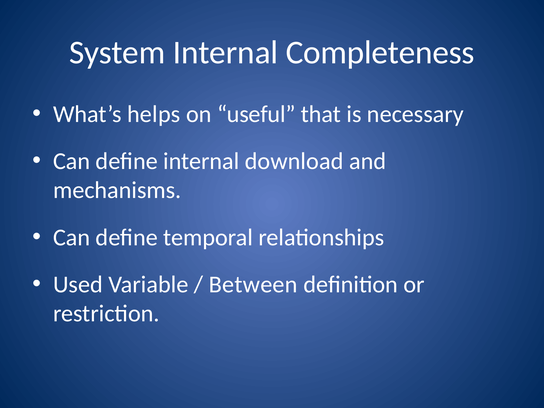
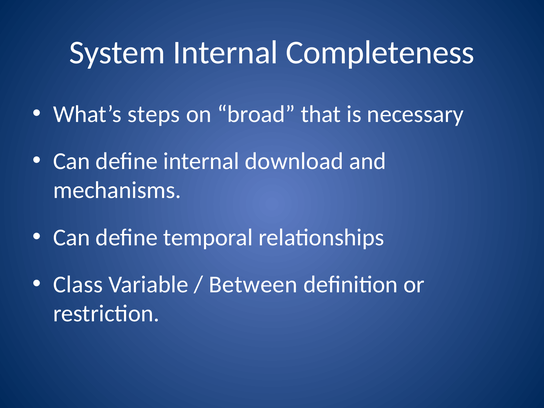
helps: helps -> steps
useful: useful -> broad
Used: Used -> Class
